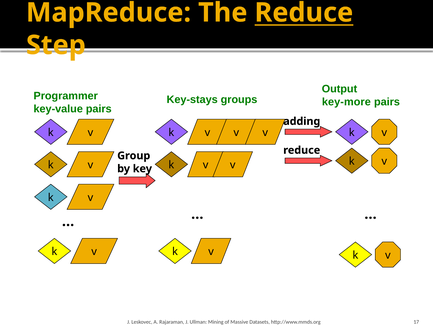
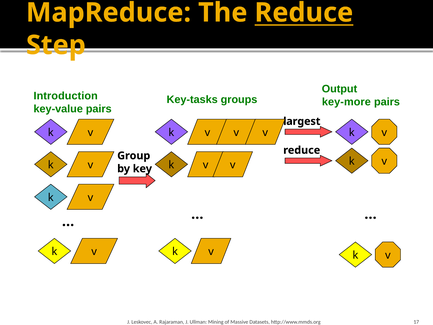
Programmer: Programmer -> Introduction
Key-stays: Key-stays -> Key-tasks
adding: adding -> largest
